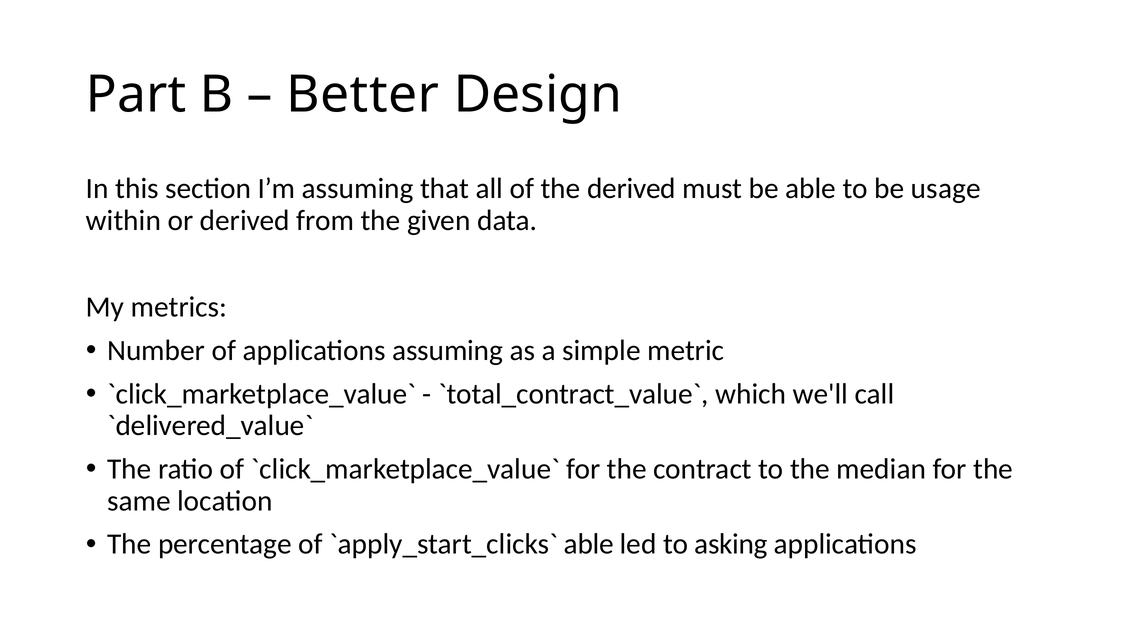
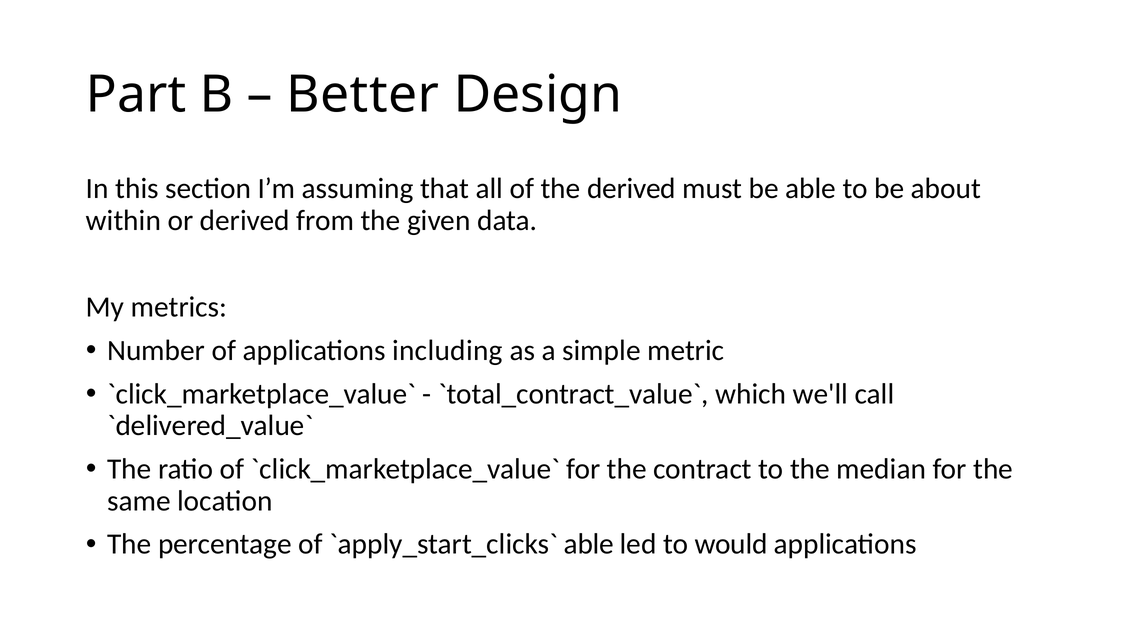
usage: usage -> about
applications assuming: assuming -> including
asking: asking -> would
